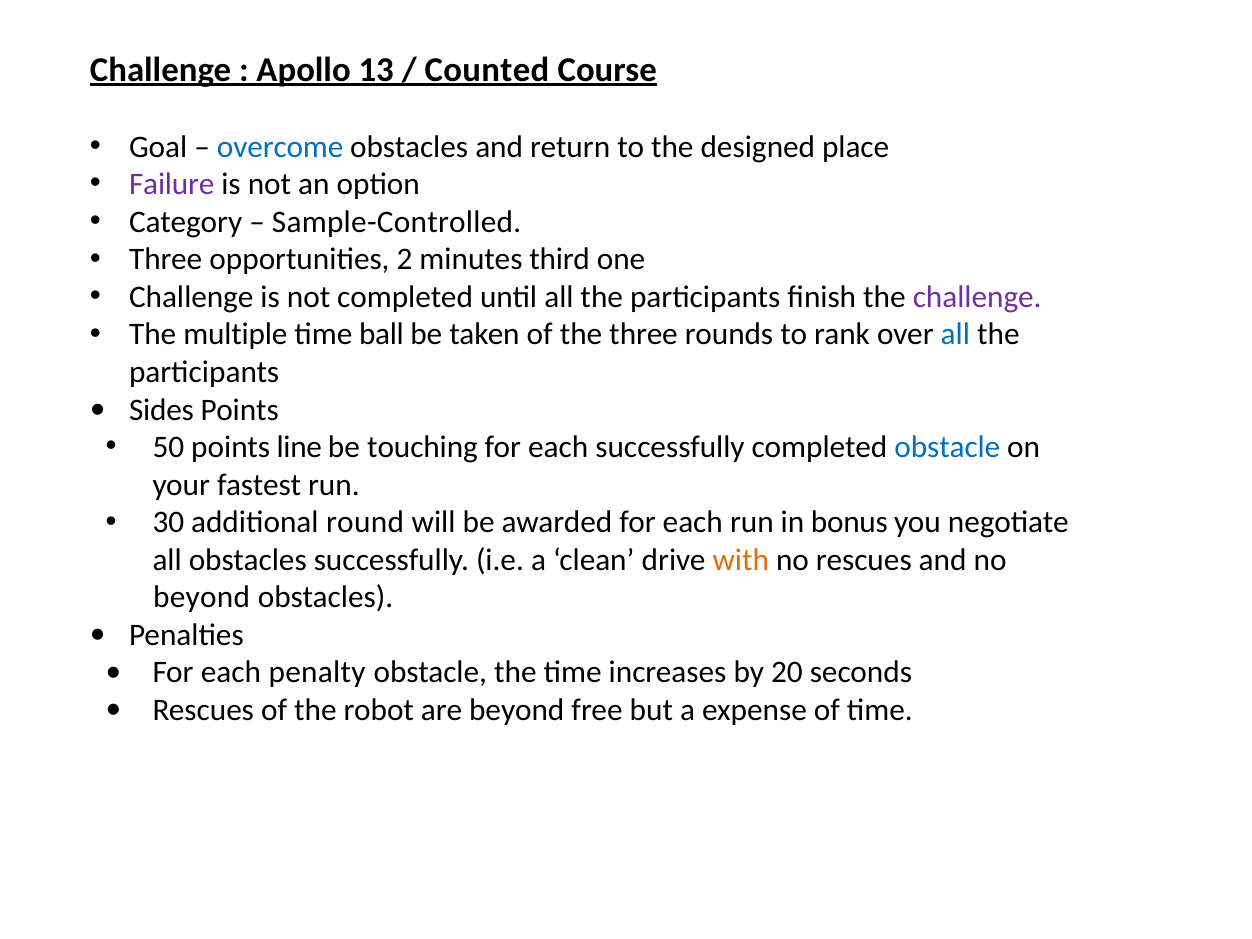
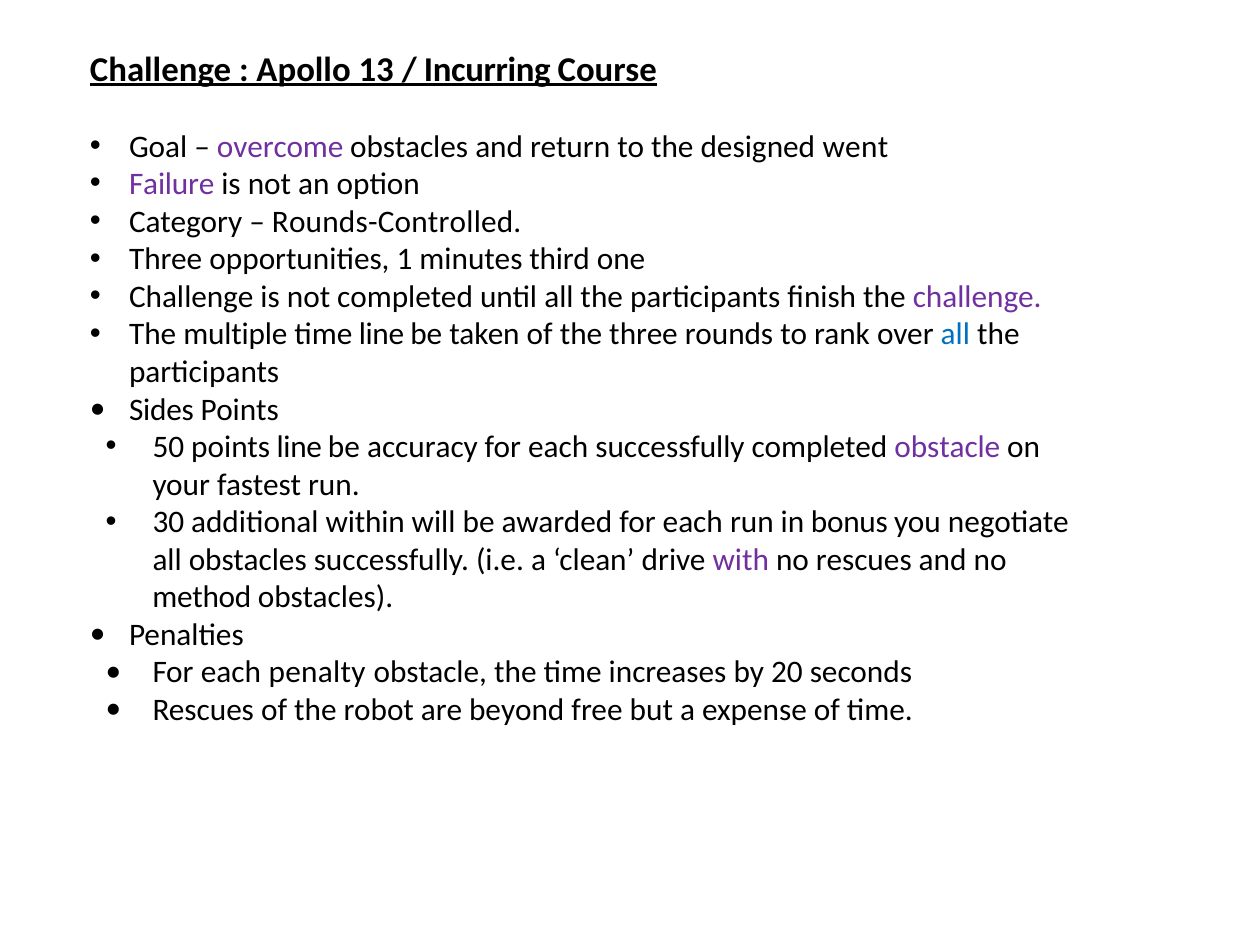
Counted: Counted -> Incurring
overcome colour: blue -> purple
place: place -> went
Sample-Controlled: Sample-Controlled -> Rounds-Controlled
2: 2 -> 1
time ball: ball -> line
touching: touching -> accuracy
obstacle at (947, 447) colour: blue -> purple
round: round -> within
with colour: orange -> purple
beyond at (202, 597): beyond -> method
